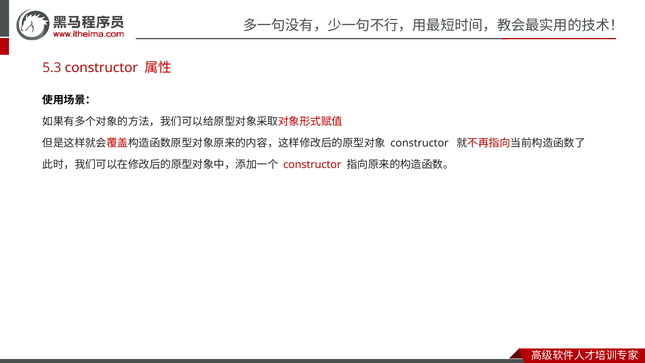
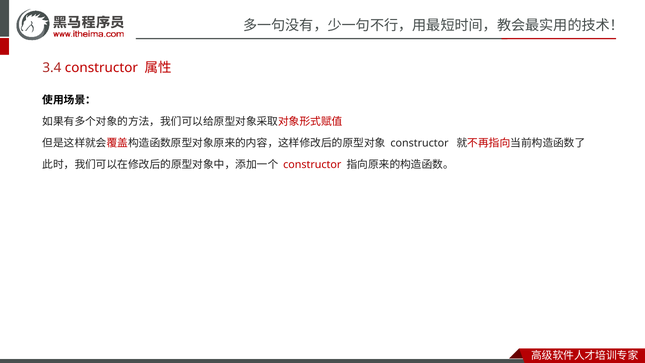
5.3: 5.3 -> 3.4
